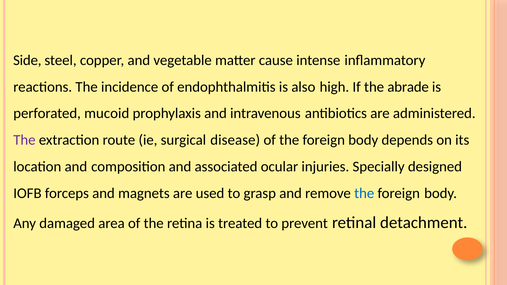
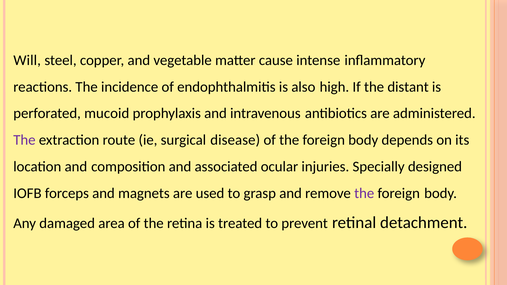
Side: Side -> Will
abrade: abrade -> distant
the at (364, 193) colour: blue -> purple
